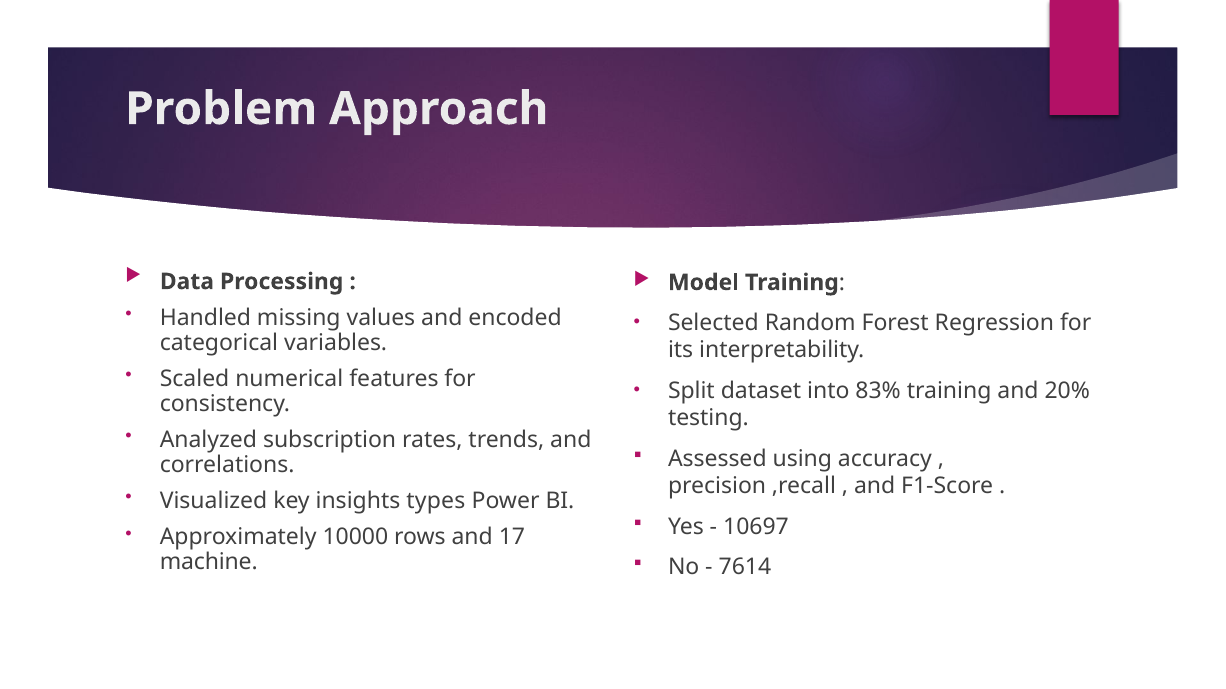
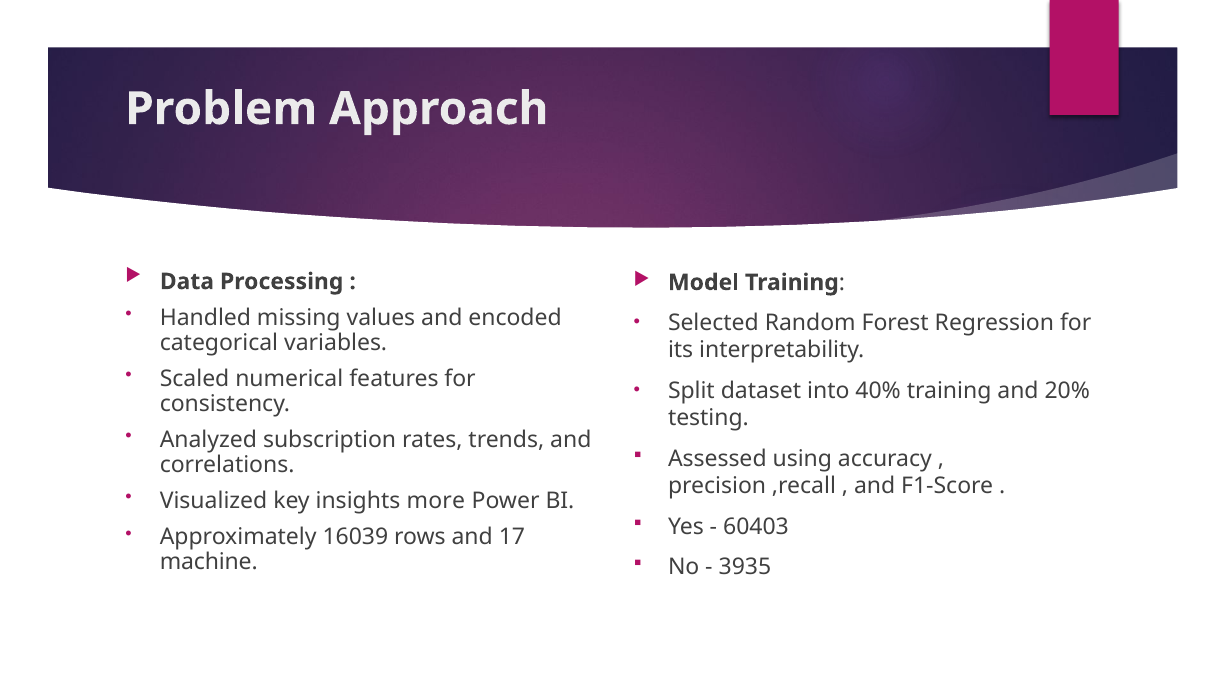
83%: 83% -> 40%
types: types -> more
10697: 10697 -> 60403
10000: 10000 -> 16039
7614: 7614 -> 3935
